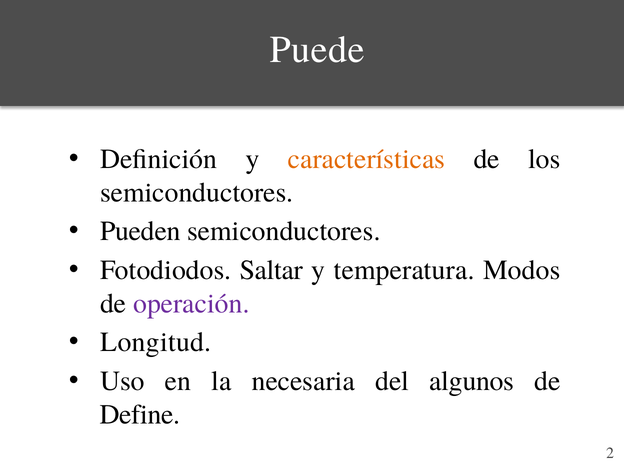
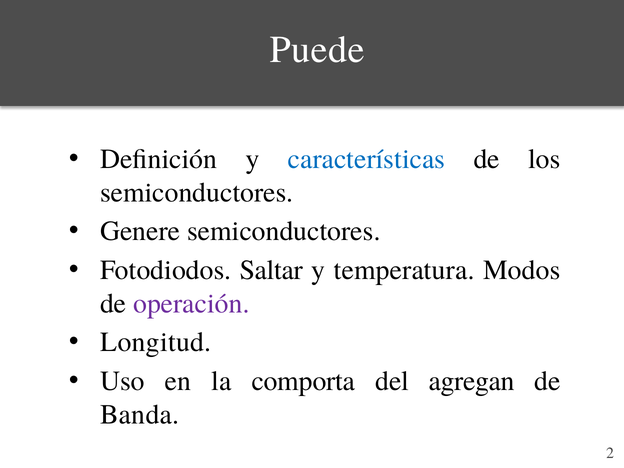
características colour: orange -> blue
Pueden: Pueden -> Genere
necesaria: necesaria -> comporta
algunos: algunos -> agregan
Define: Define -> Banda
